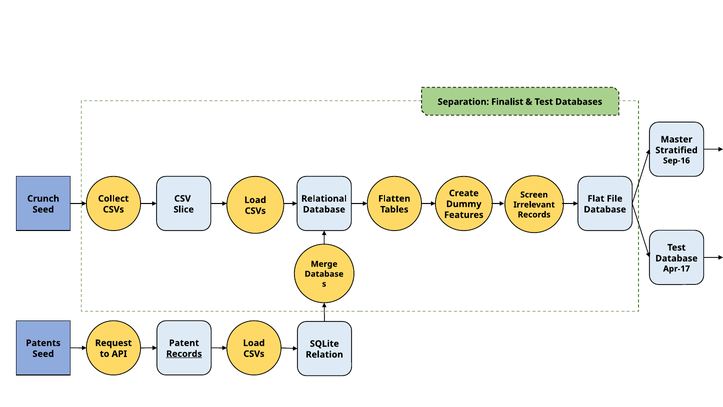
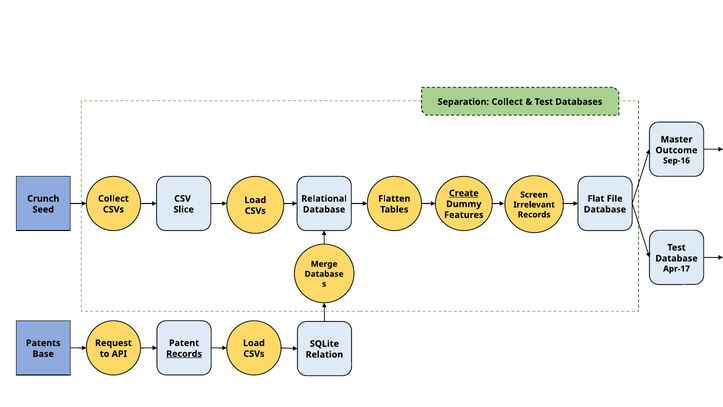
Separation Finalist: Finalist -> Collect
Stratified: Stratified -> Outcome
Create underline: none -> present
Seed at (43, 354): Seed -> Base
